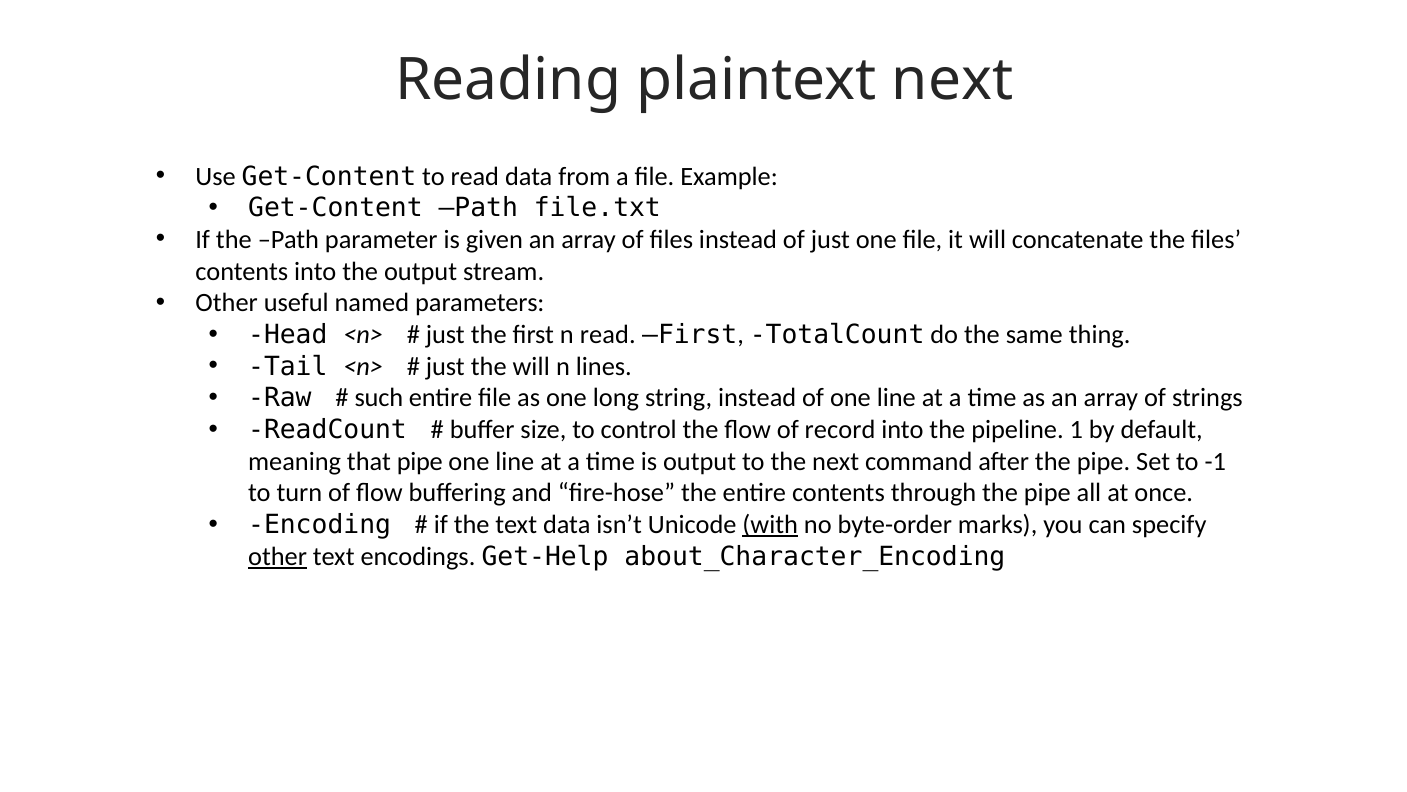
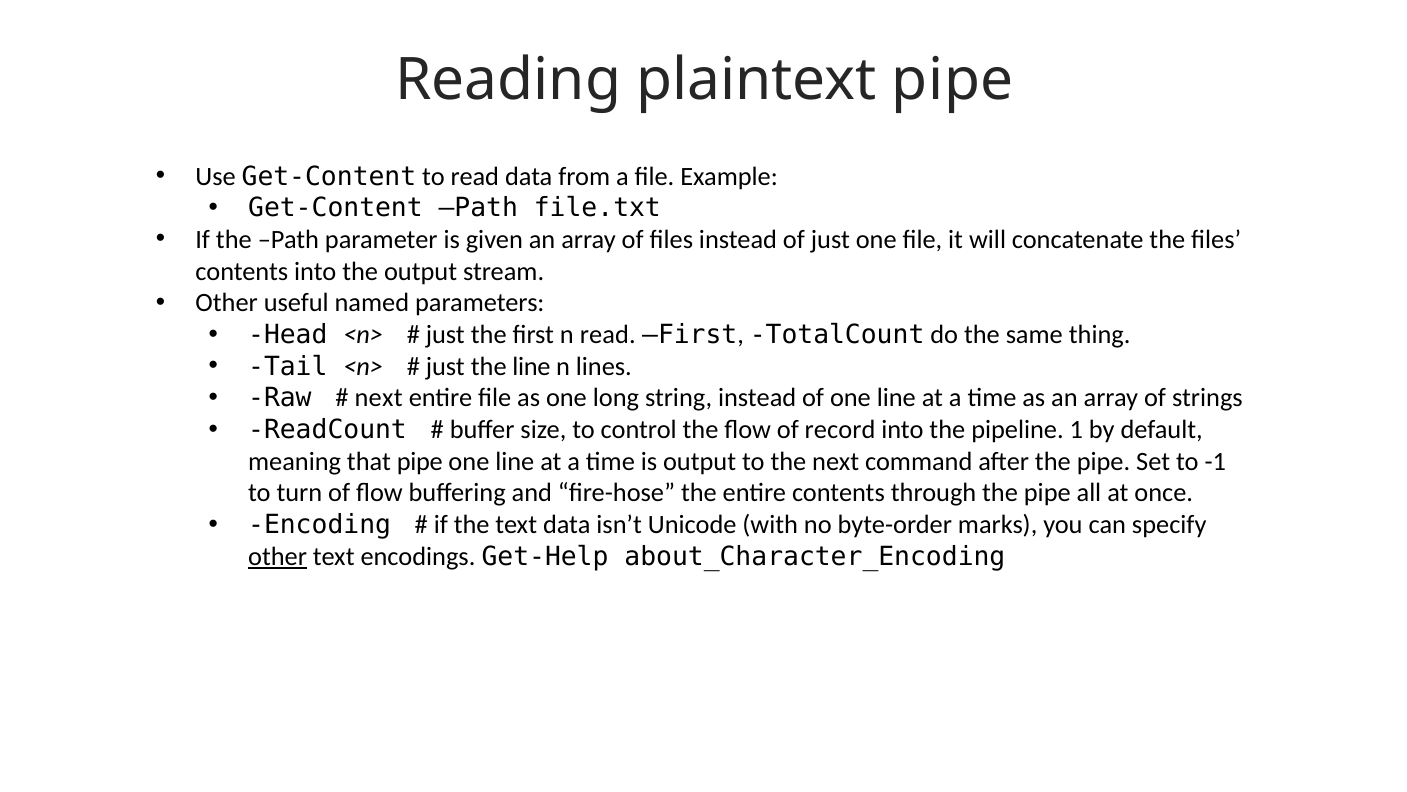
plaintext next: next -> pipe
the will: will -> line
such at (379, 398): such -> next
with underline: present -> none
